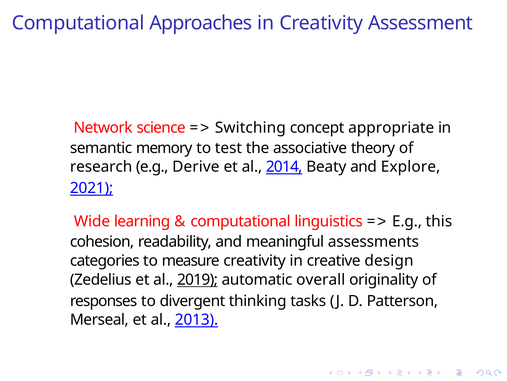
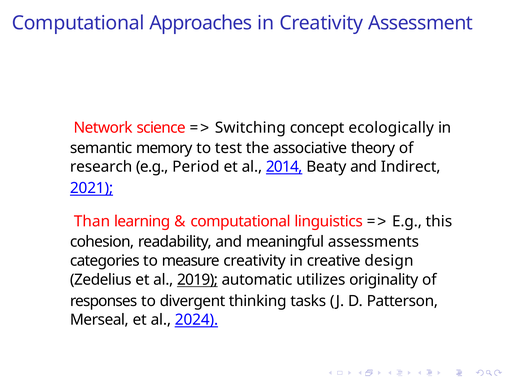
appropriate: appropriate -> ecologically
Derive: Derive -> Period
Explore: Explore -> Indirect
Wide: Wide -> Than
overall: overall -> utilizes
2013: 2013 -> 2024
